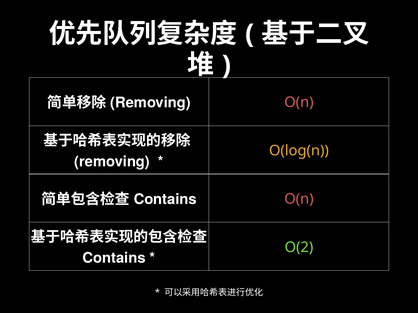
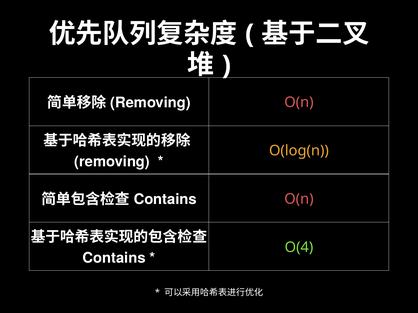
O(2: O(2 -> O(4
